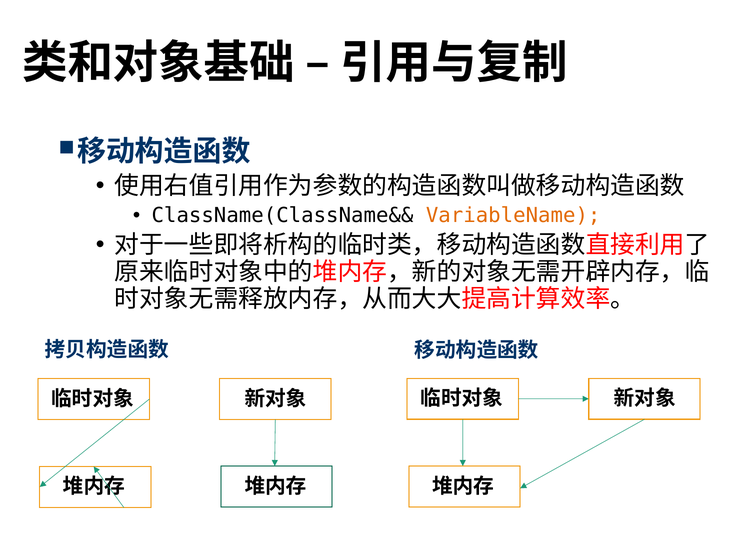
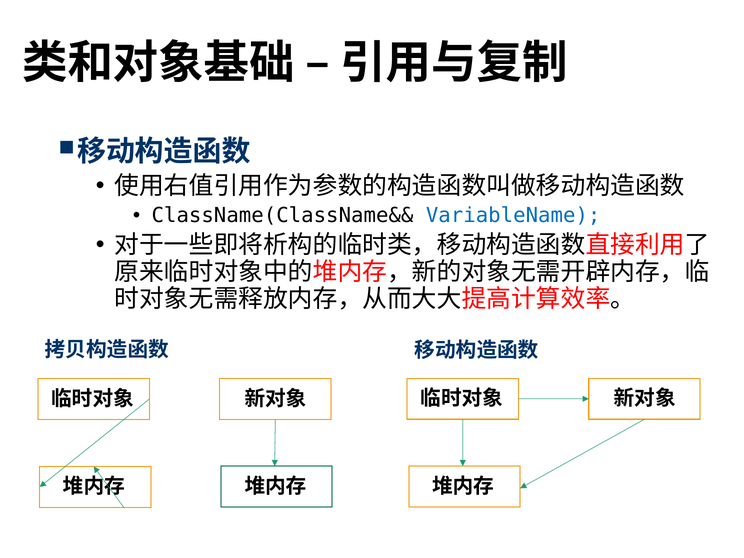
VariableName colour: orange -> blue
